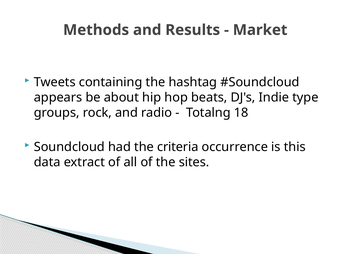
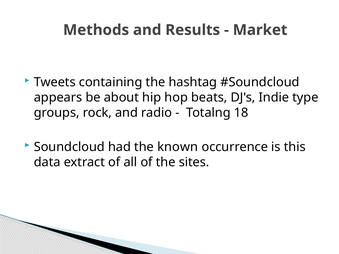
criteria: criteria -> known
